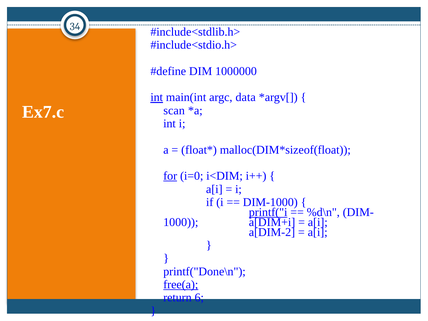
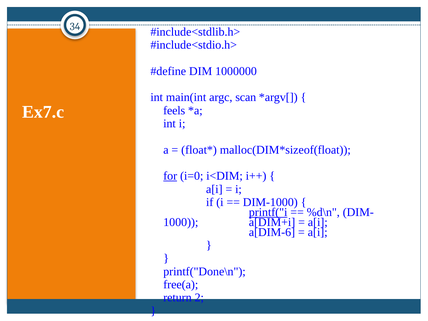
int at (157, 97) underline: present -> none
data: data -> scan
scan: scan -> feels
a[DIM-2: a[DIM-2 -> a[DIM-6
free(a underline: present -> none
6: 6 -> 2
